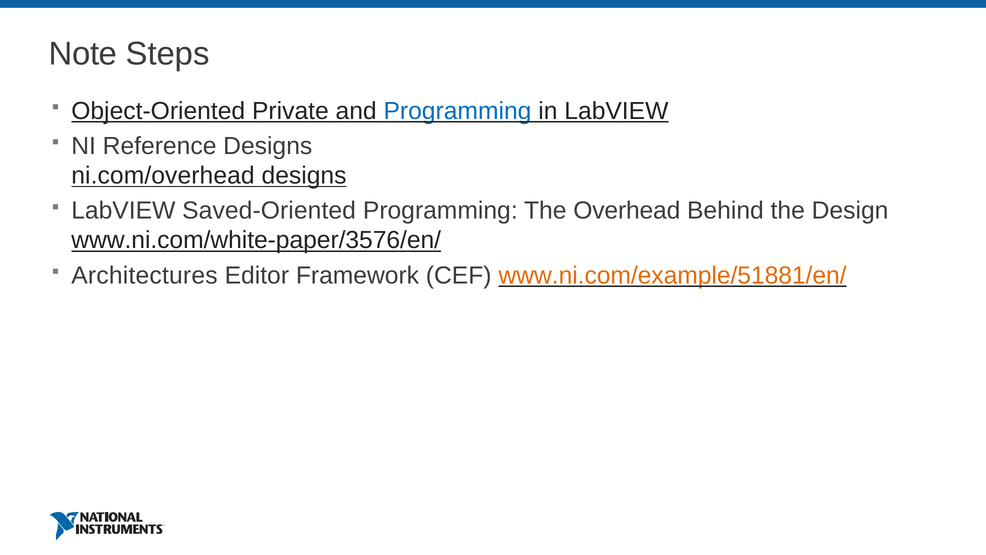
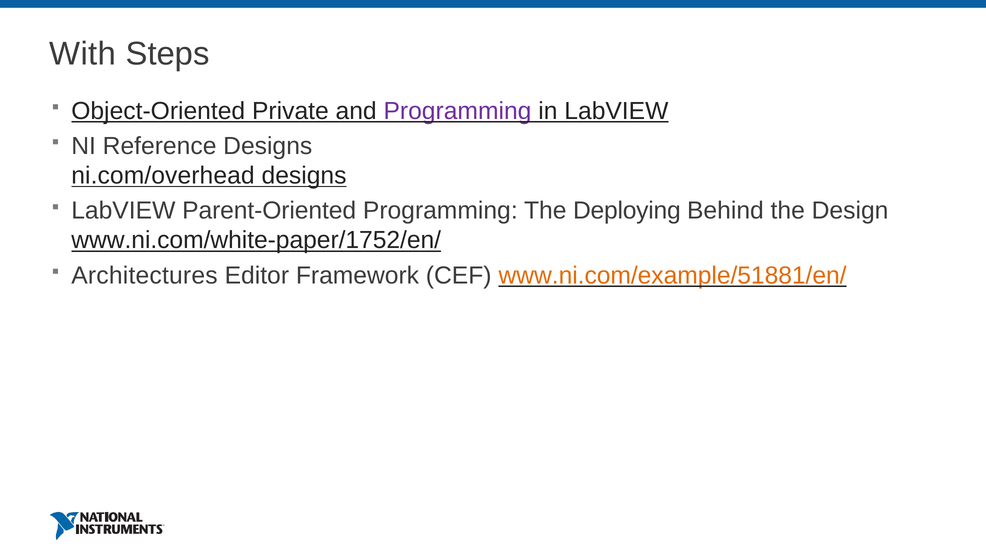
Note: Note -> With
Programming at (457, 111) colour: blue -> purple
Saved-Oriented: Saved-Oriented -> Parent-Oriented
Overhead: Overhead -> Deploying
www.ni.com/white-paper/3576/en/: www.ni.com/white-paper/3576/en/ -> www.ni.com/white-paper/1752/en/
